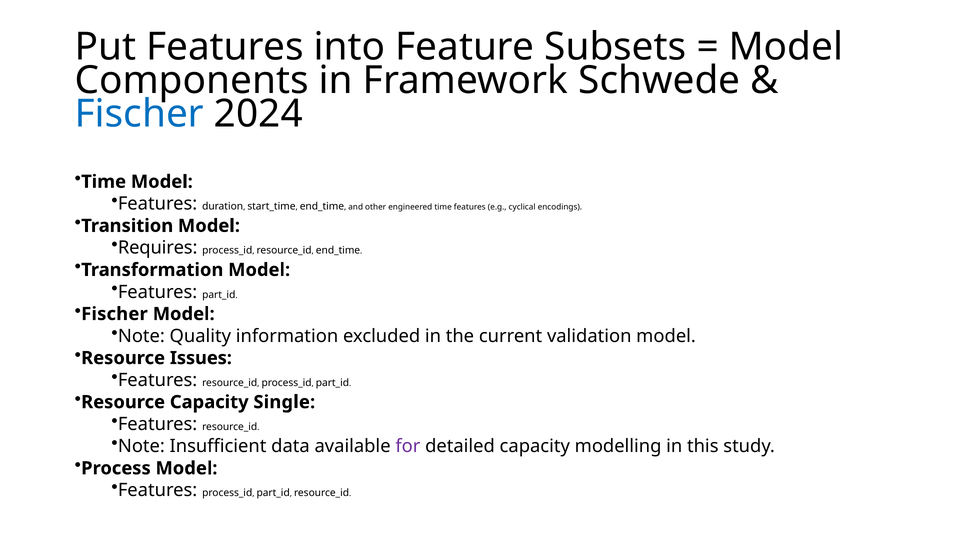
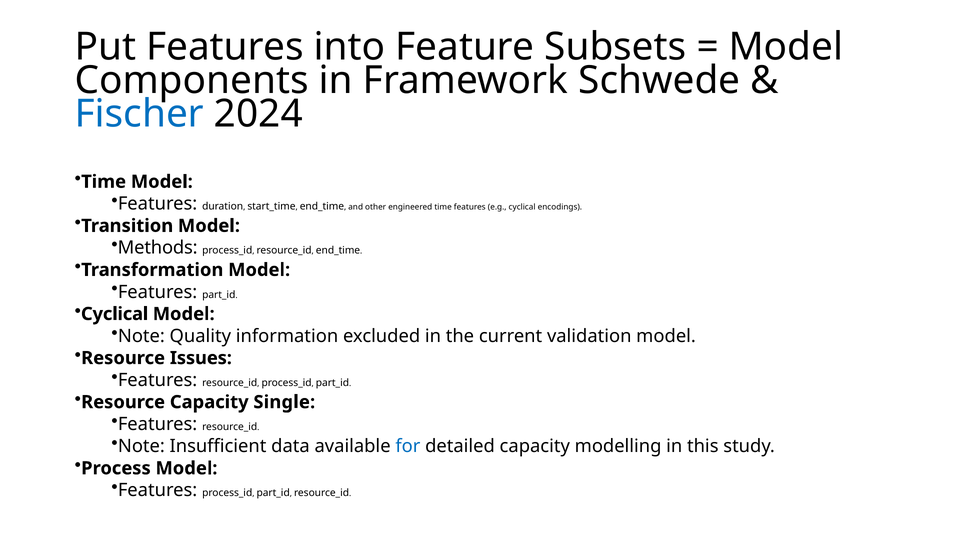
Requires: Requires -> Methods
Fischer at (114, 314): Fischer -> Cyclical
for colour: purple -> blue
